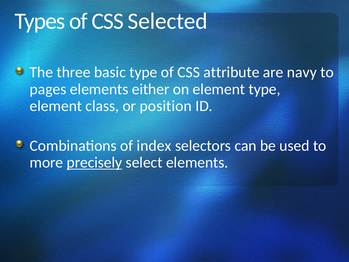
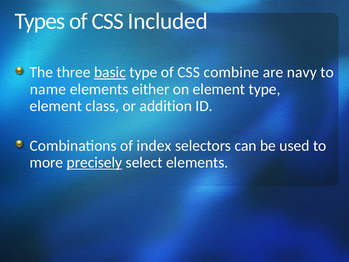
Selected: Selected -> Included
basic underline: none -> present
attribute: attribute -> combine
pages: pages -> name
position: position -> addition
